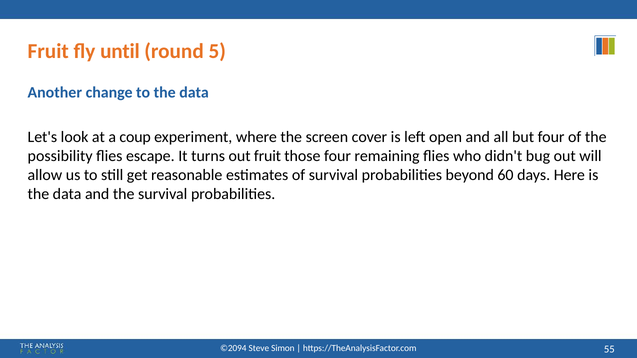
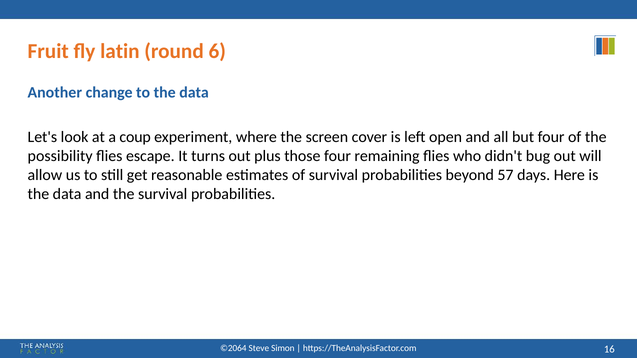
until: until -> latin
5: 5 -> 6
out fruit: fruit -> plus
60: 60 -> 57
©2094: ©2094 -> ©2064
55: 55 -> 16
